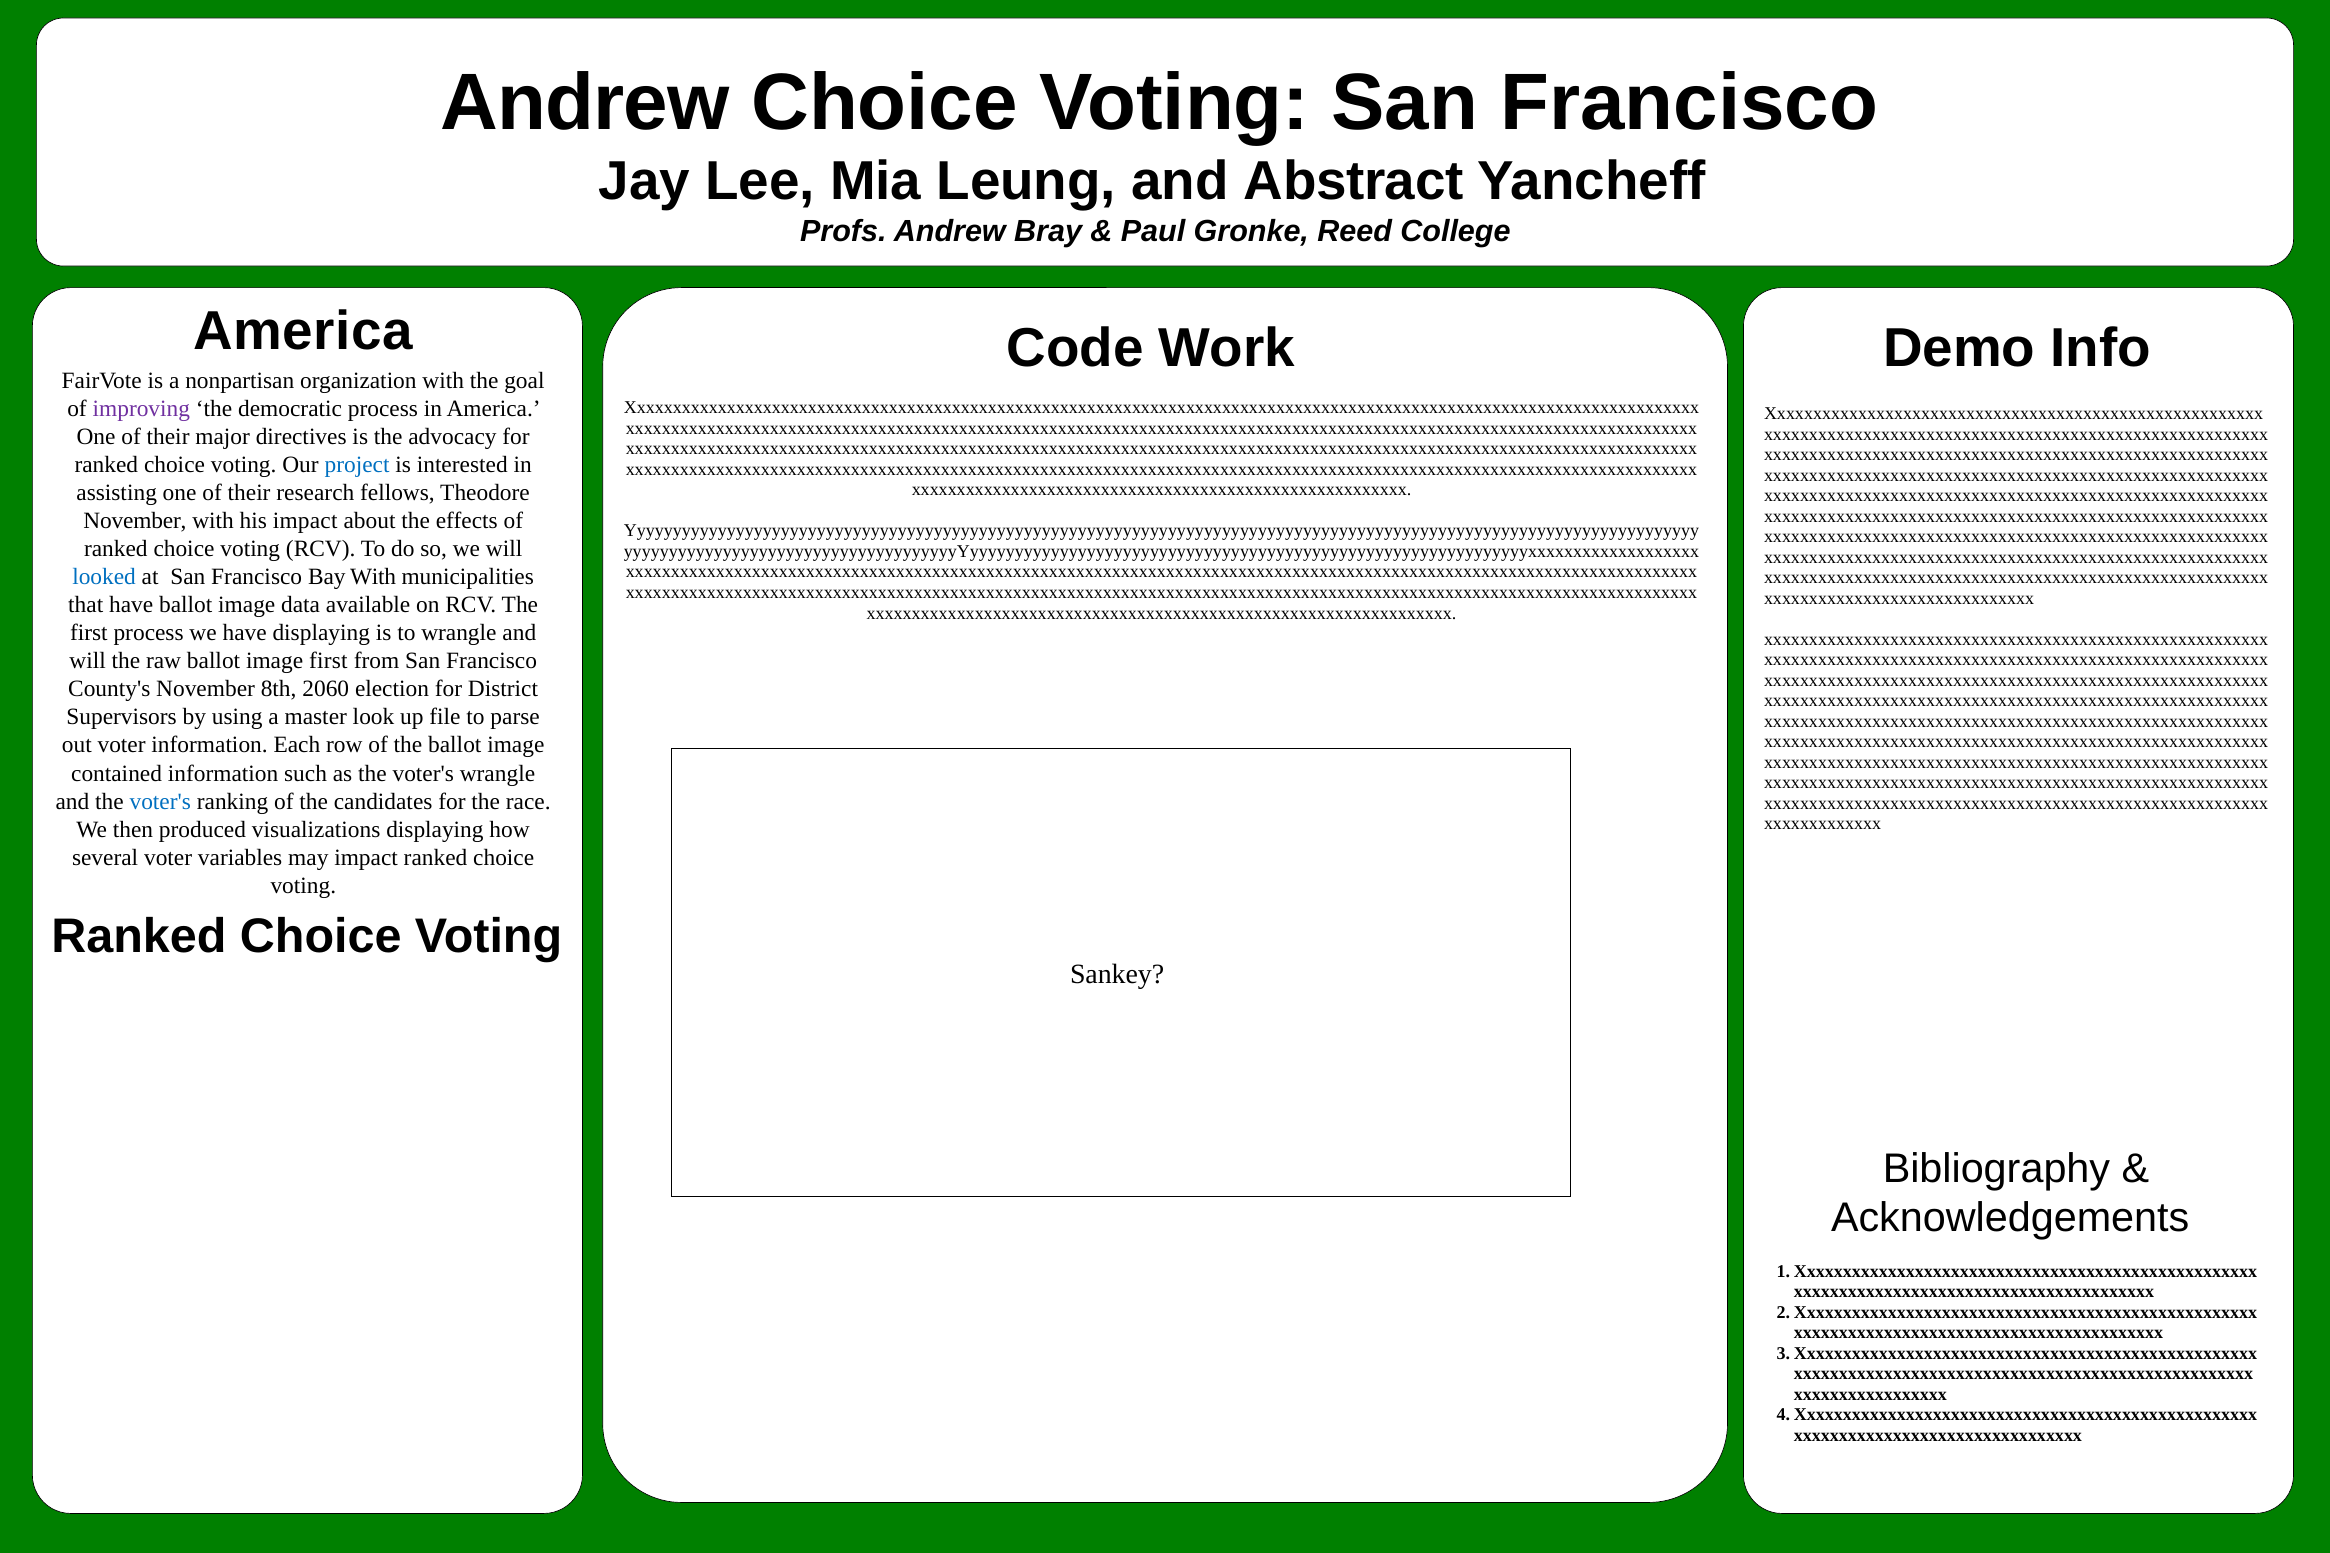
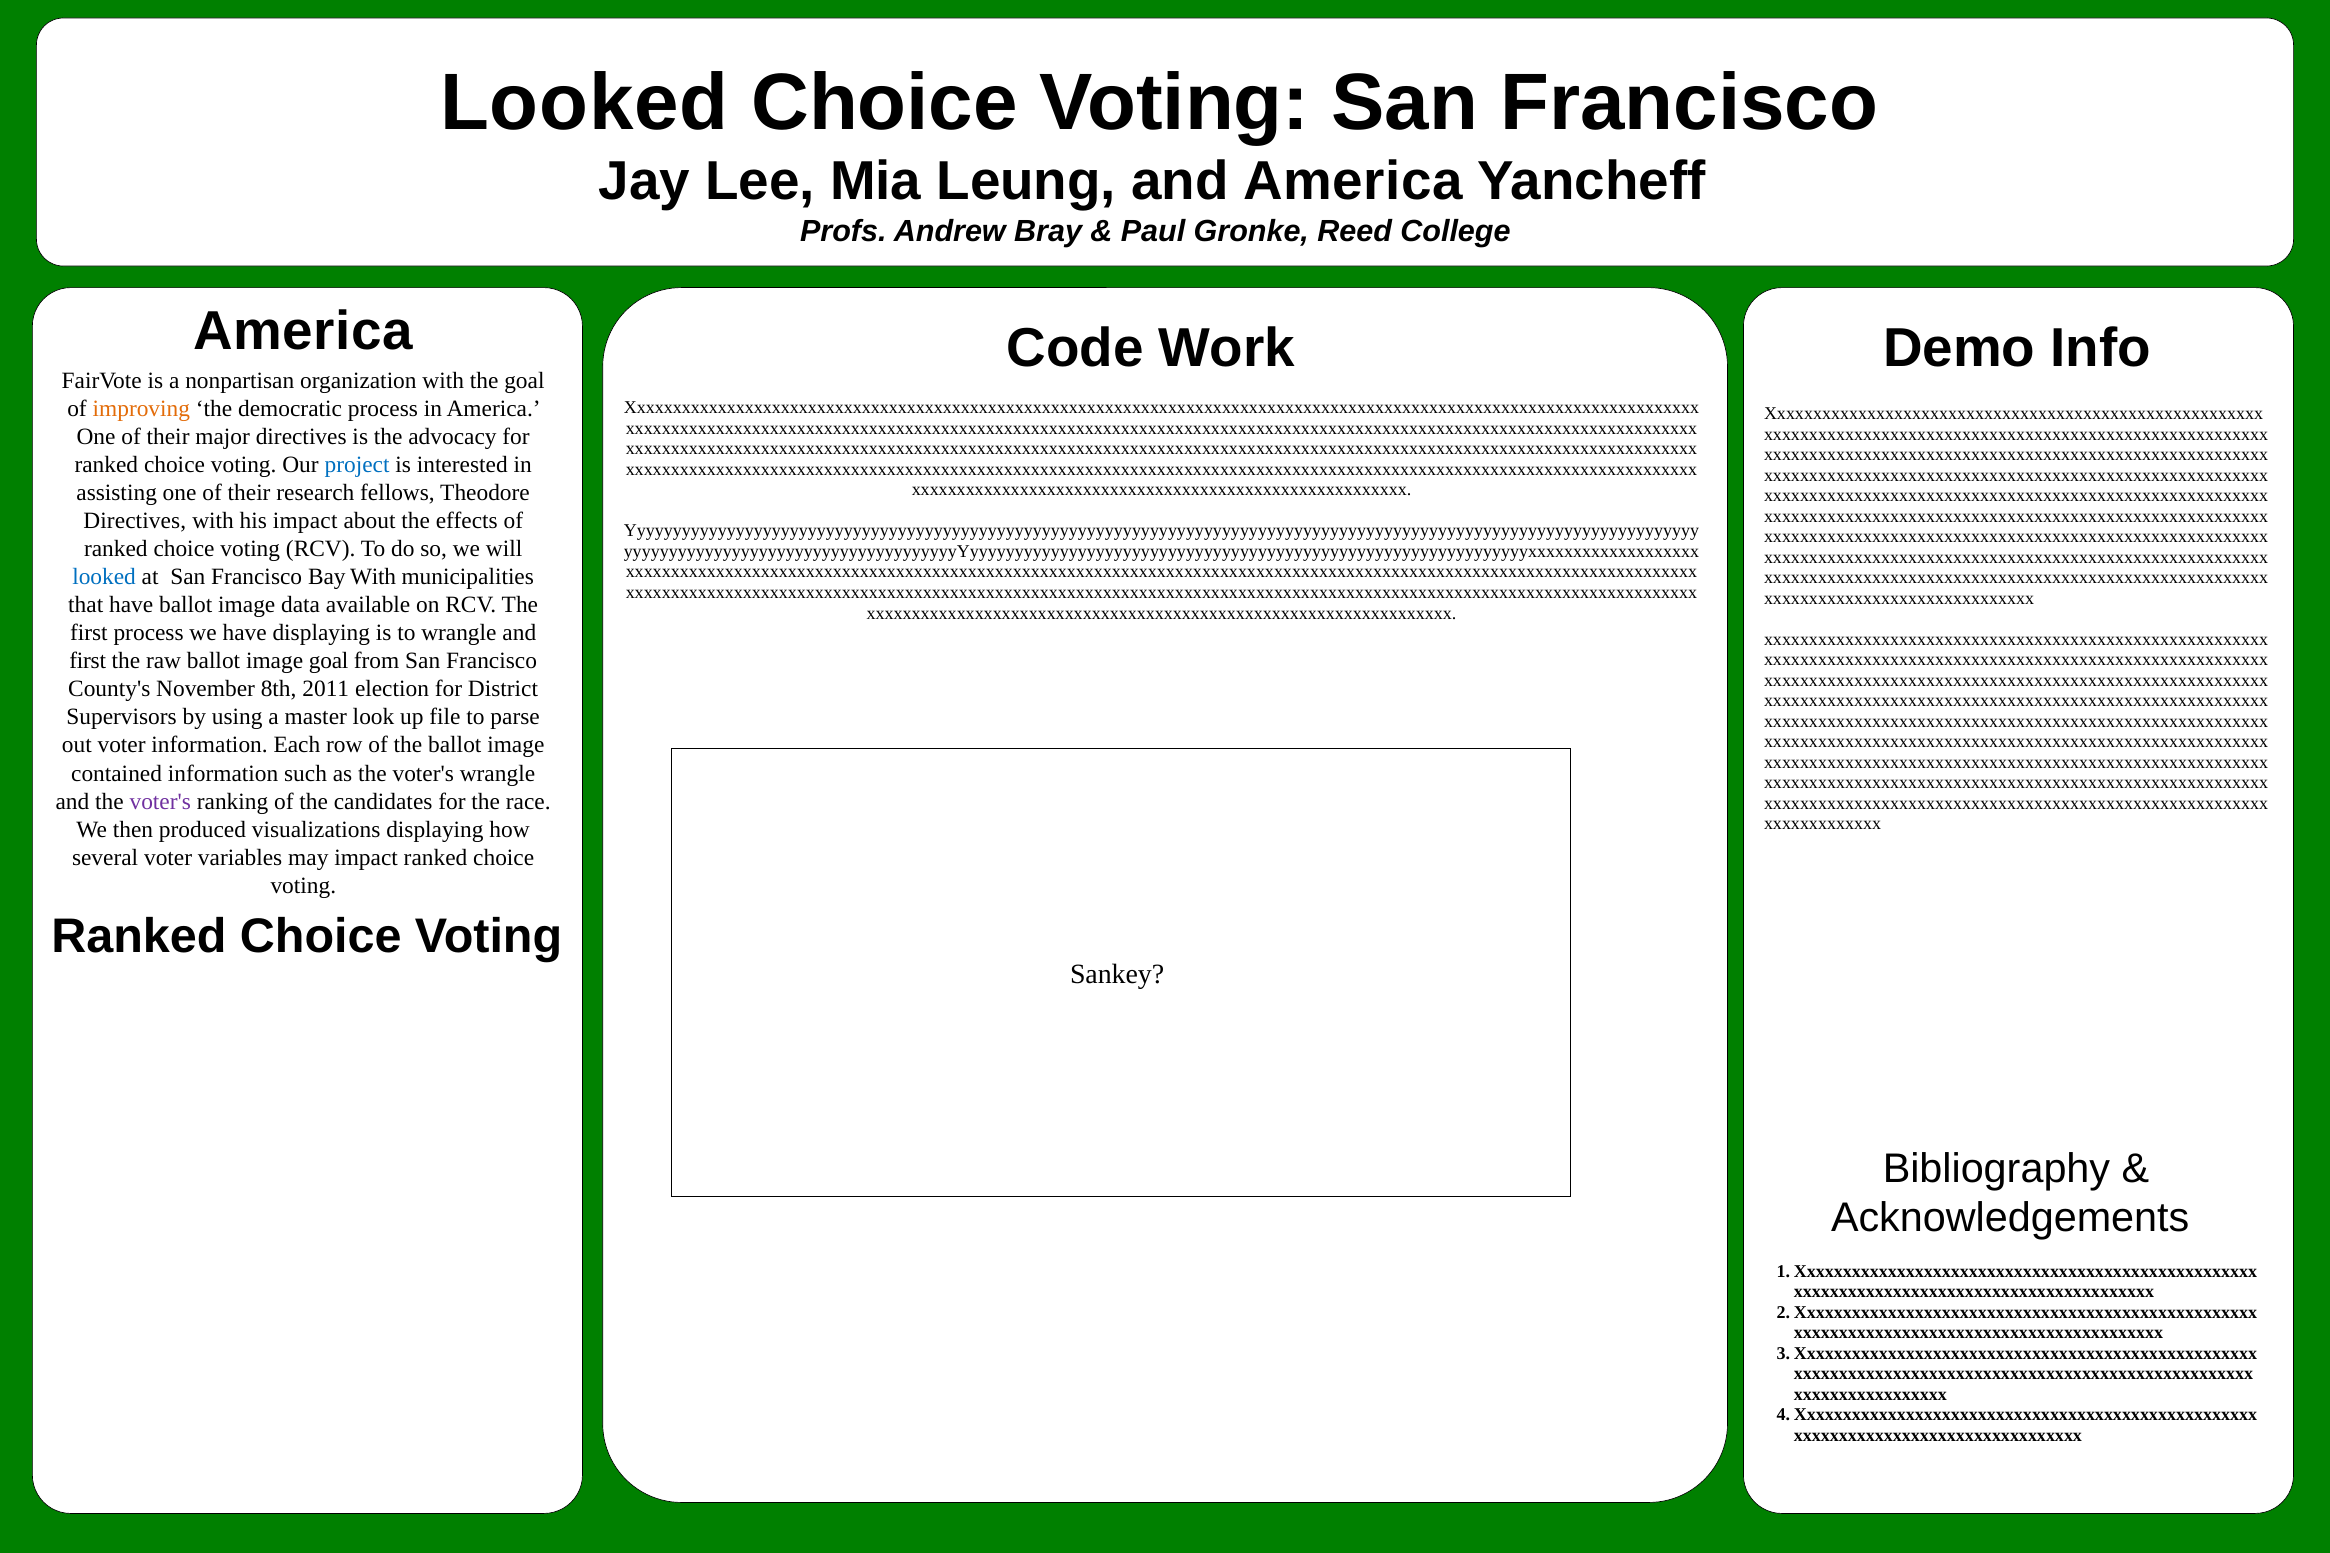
Andrew at (585, 103): Andrew -> Looked
and Abstract: Abstract -> America
improving colour: purple -> orange
November at (135, 521): November -> Directives
will at (88, 661): will -> first
image first: first -> goal
2060: 2060 -> 2011
voter's at (160, 801) colour: blue -> purple
